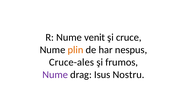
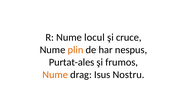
venit: venit -> locul
Cruce-ales: Cruce-ales -> Purtat-ales
Nume at (55, 75) colour: purple -> orange
